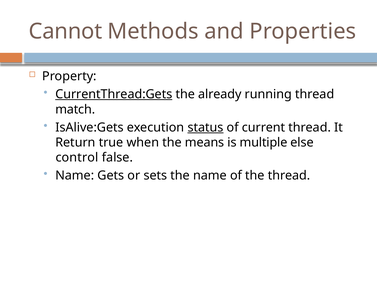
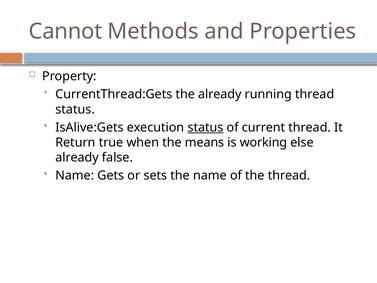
CurrentThread:Gets underline: present -> none
match at (75, 109): match -> status
multiple: multiple -> working
control at (77, 157): control -> already
